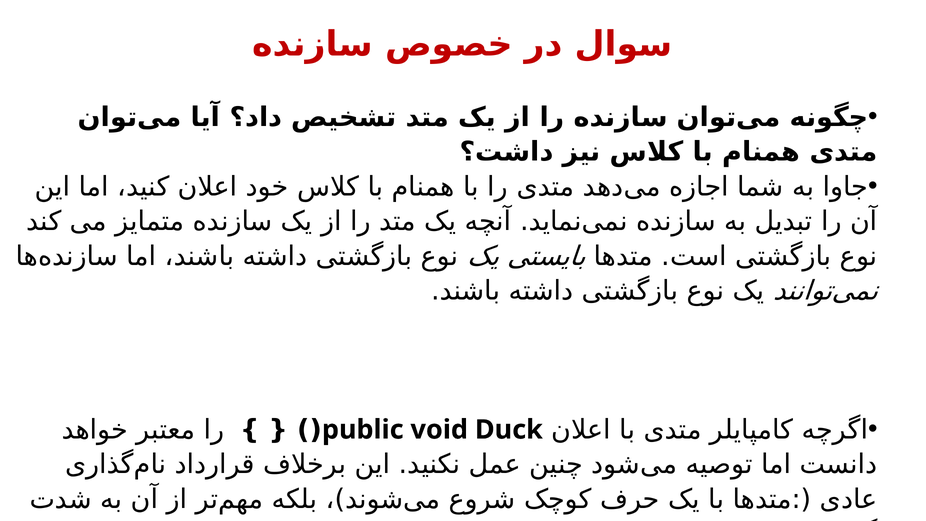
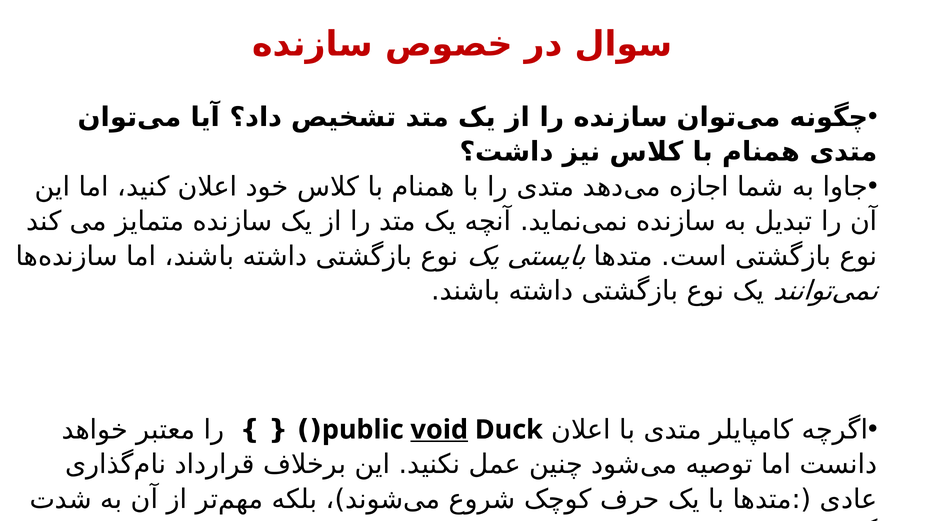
void underline: none -> present
